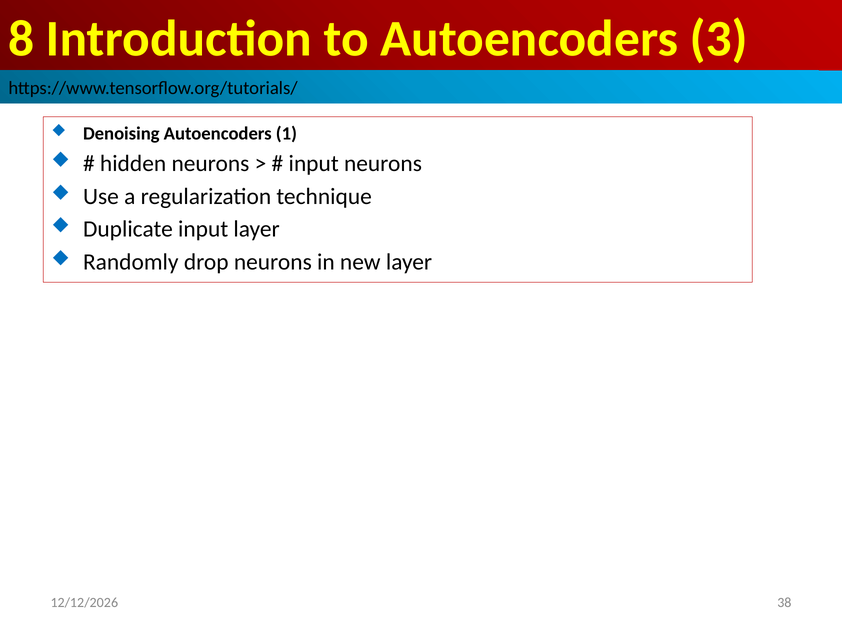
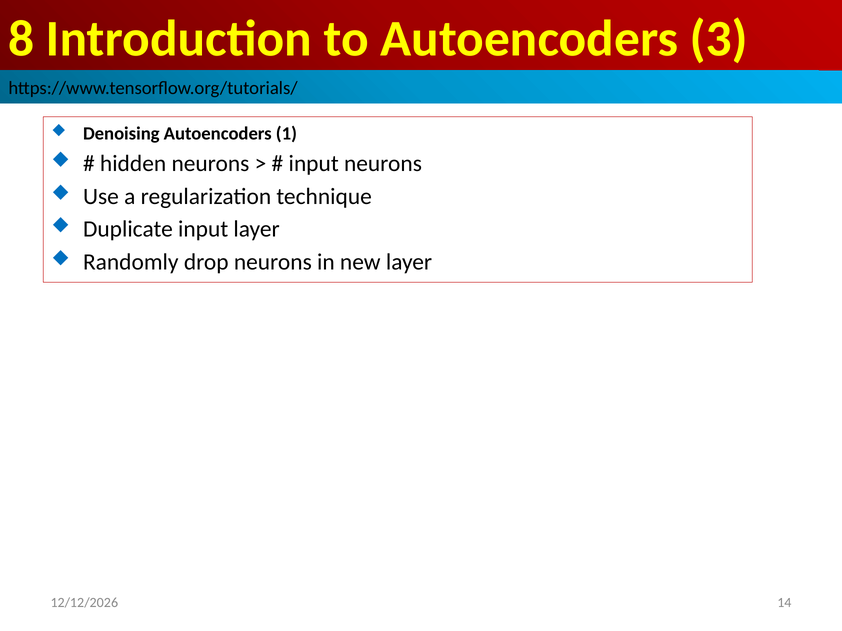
38: 38 -> 14
